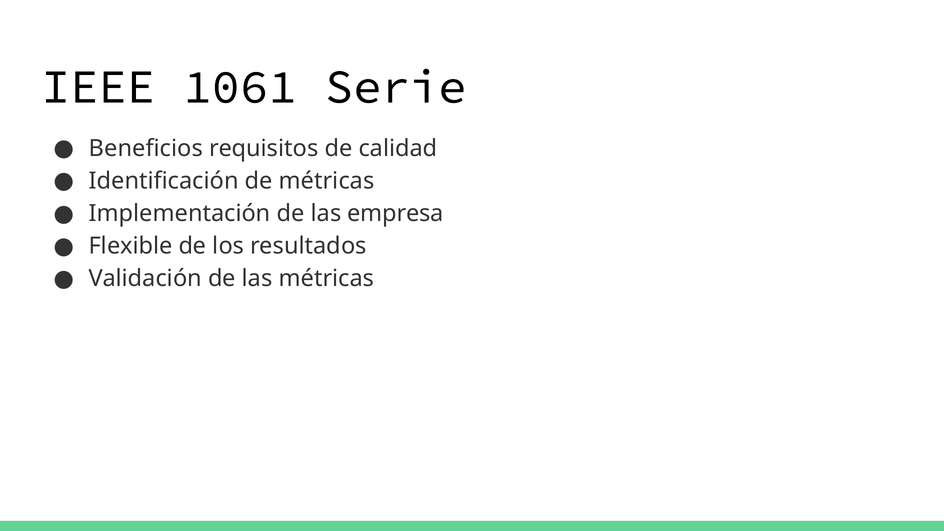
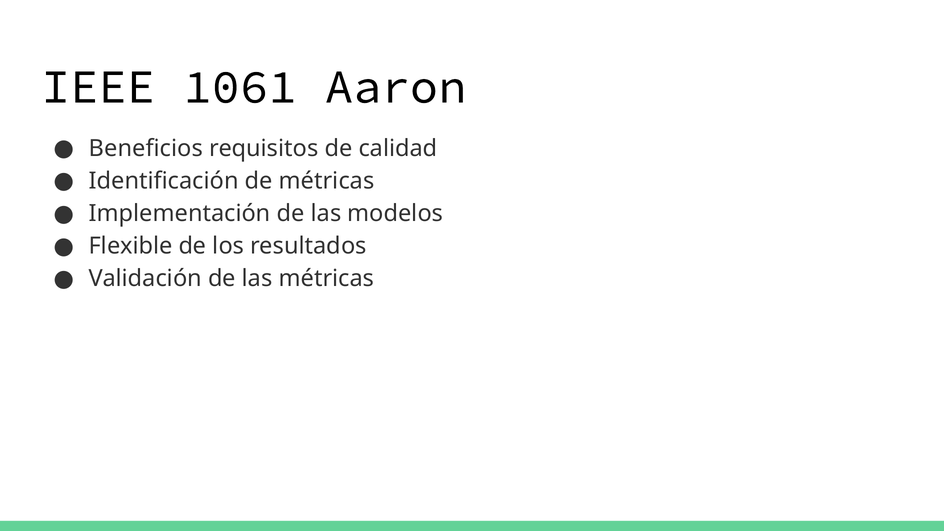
Serie: Serie -> Aaron
empresa: empresa -> modelos
